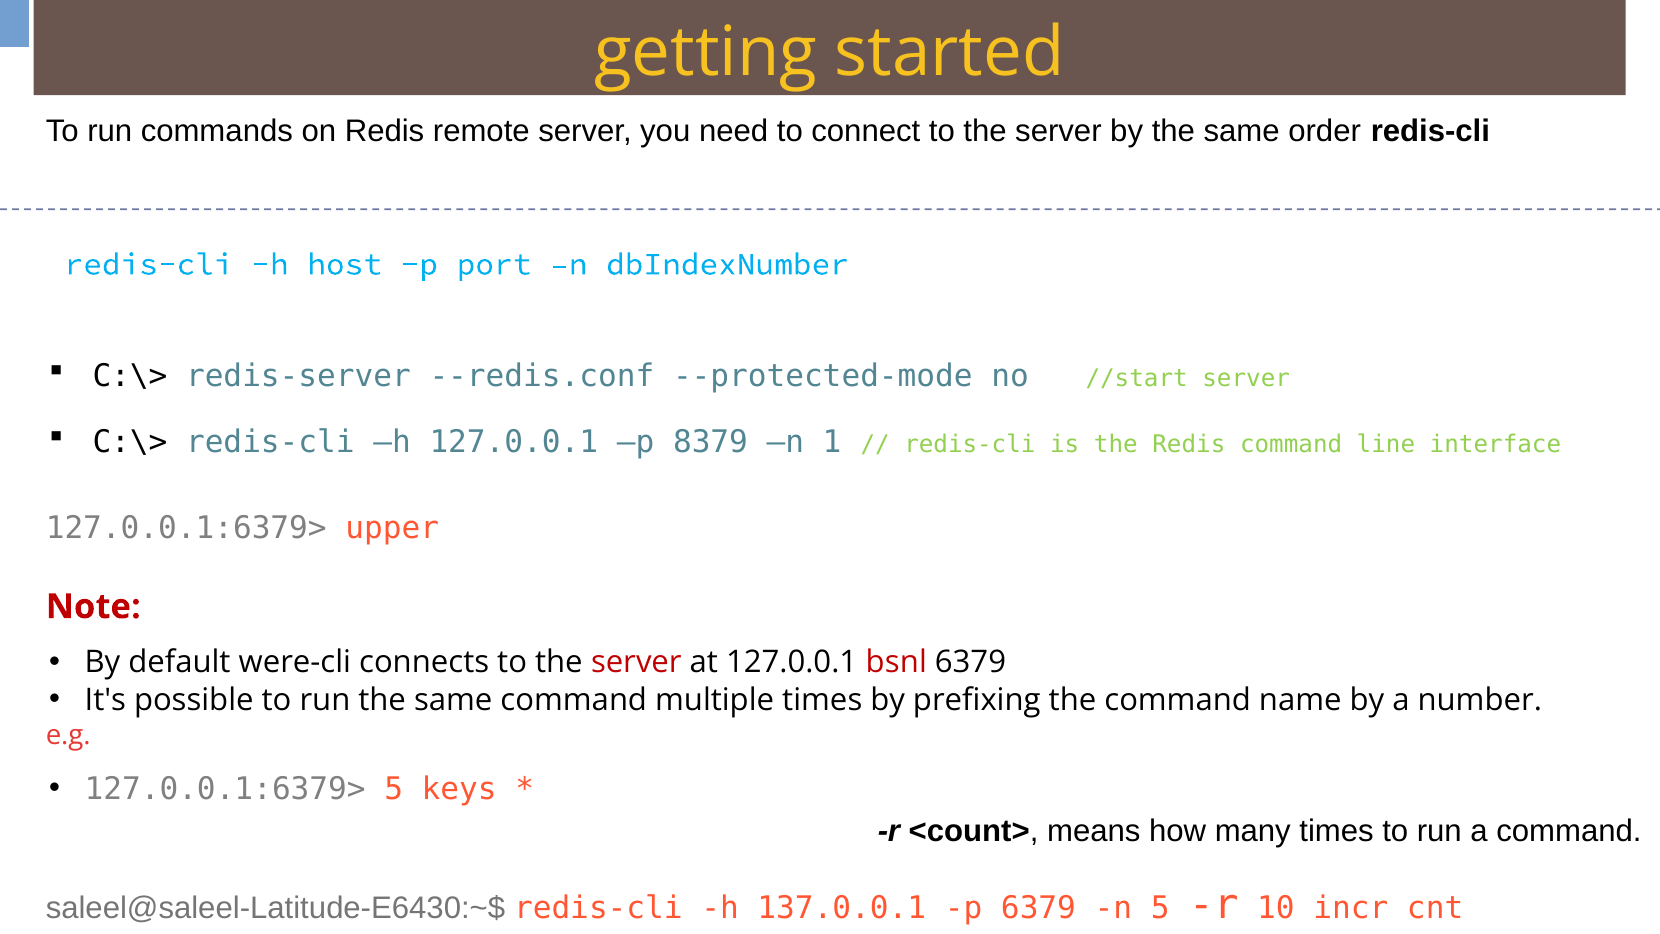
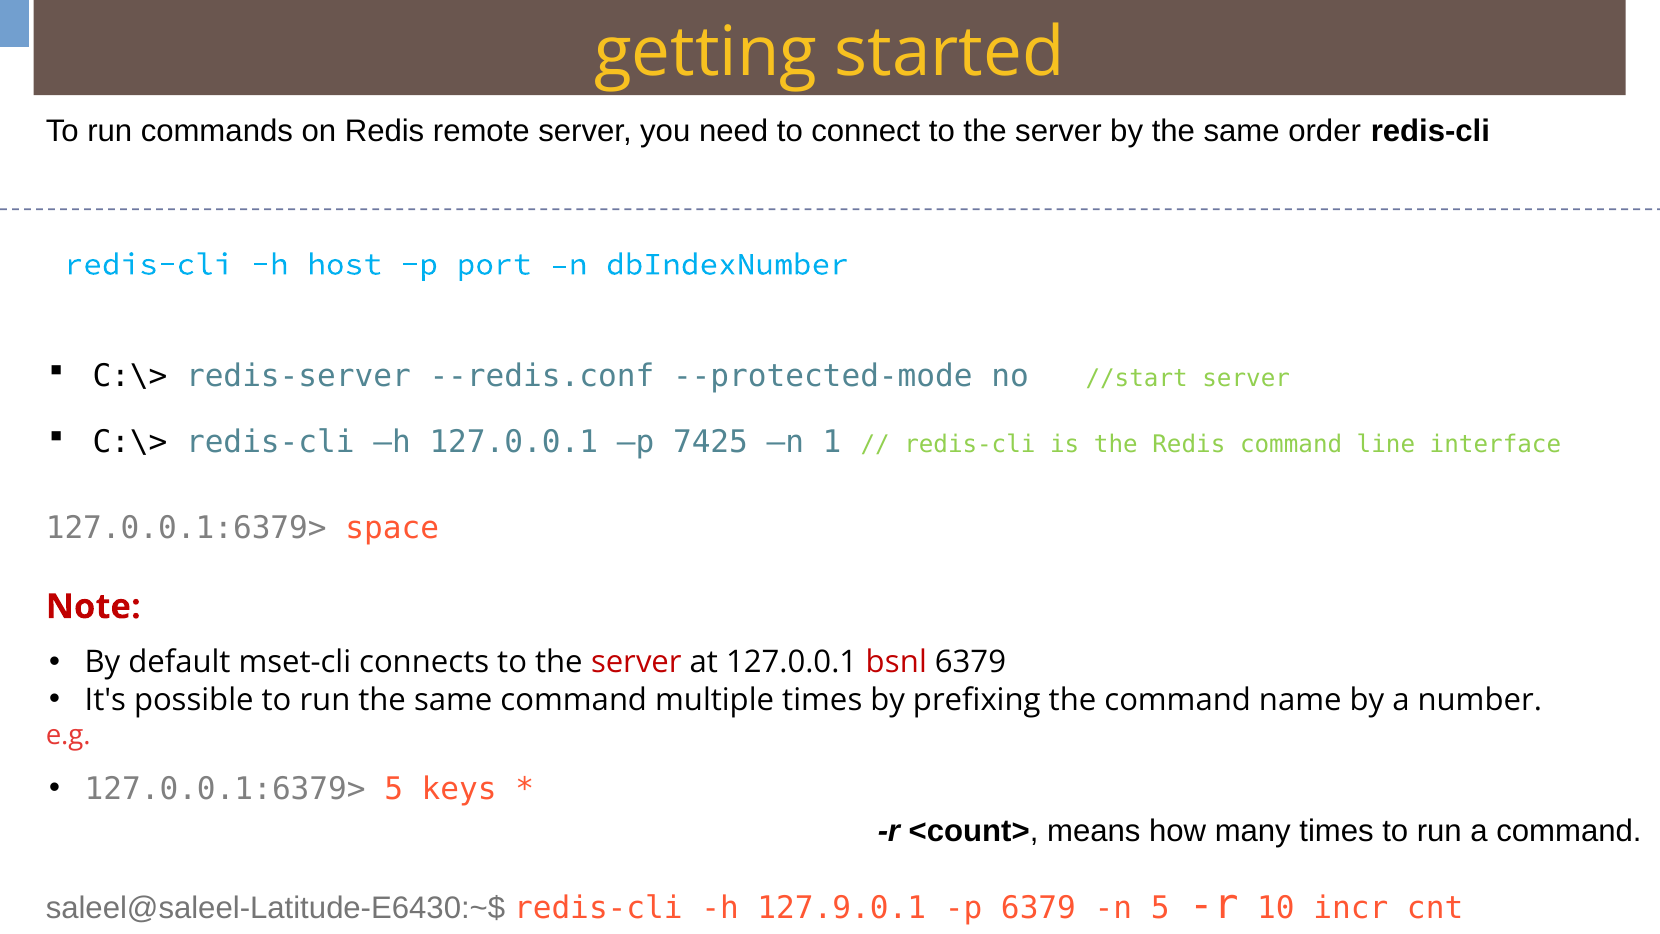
8379: 8379 -> 7425
upper: upper -> space
were-cli: were-cli -> mset-cli
137.0.0.1: 137.0.0.1 -> 127.9.0.1
